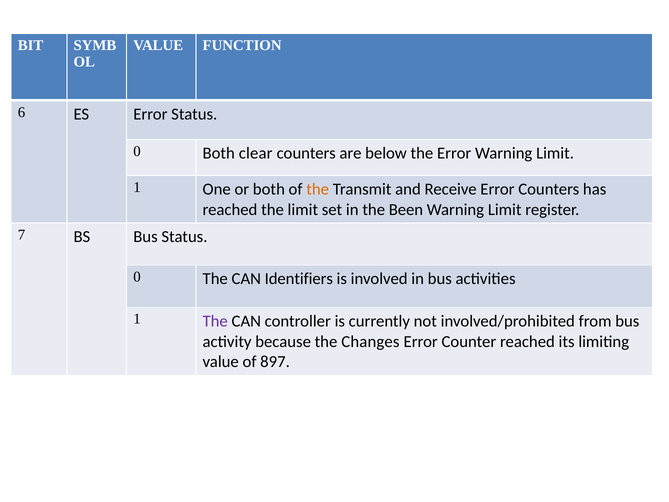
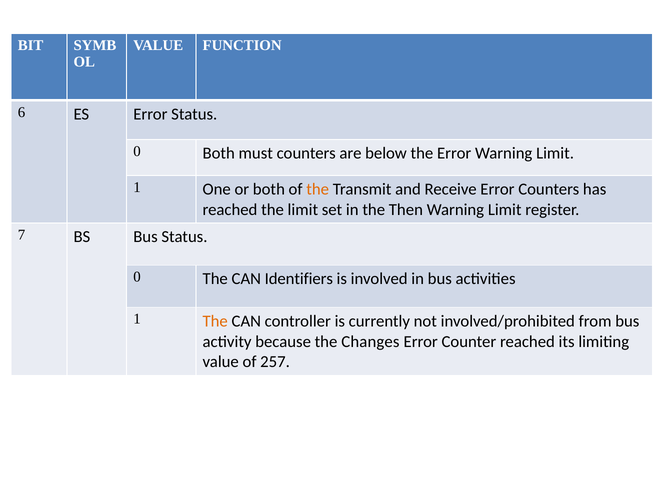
clear: clear -> must
Been: Been -> Then
The at (215, 321) colour: purple -> orange
897: 897 -> 257
